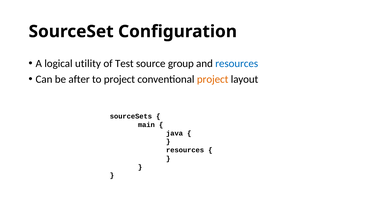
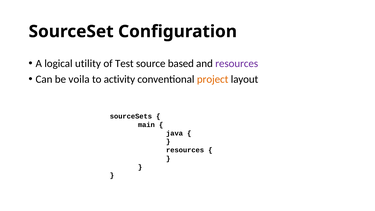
group: group -> based
resources at (237, 63) colour: blue -> purple
after: after -> voila
to project: project -> activity
